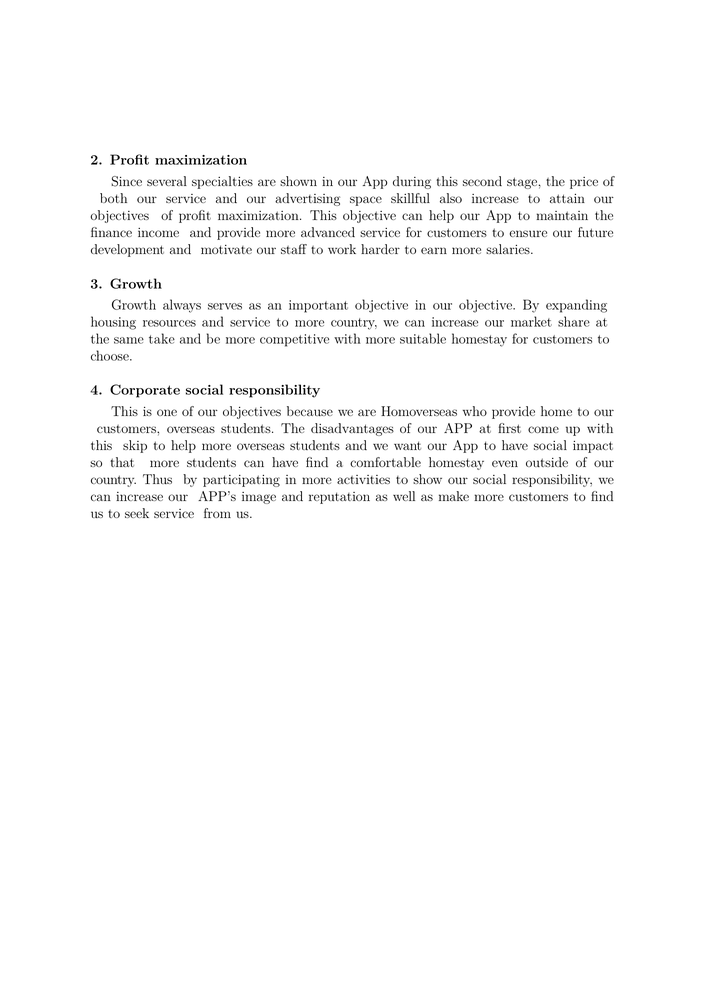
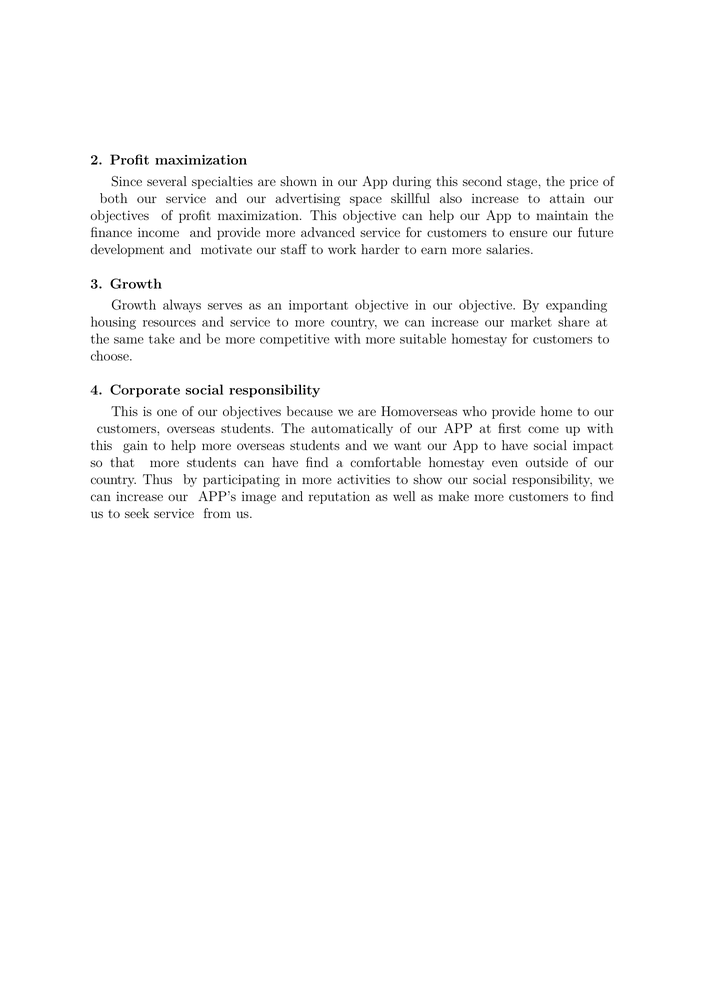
disadvantages: disadvantages -> automatically
skip: skip -> gain
